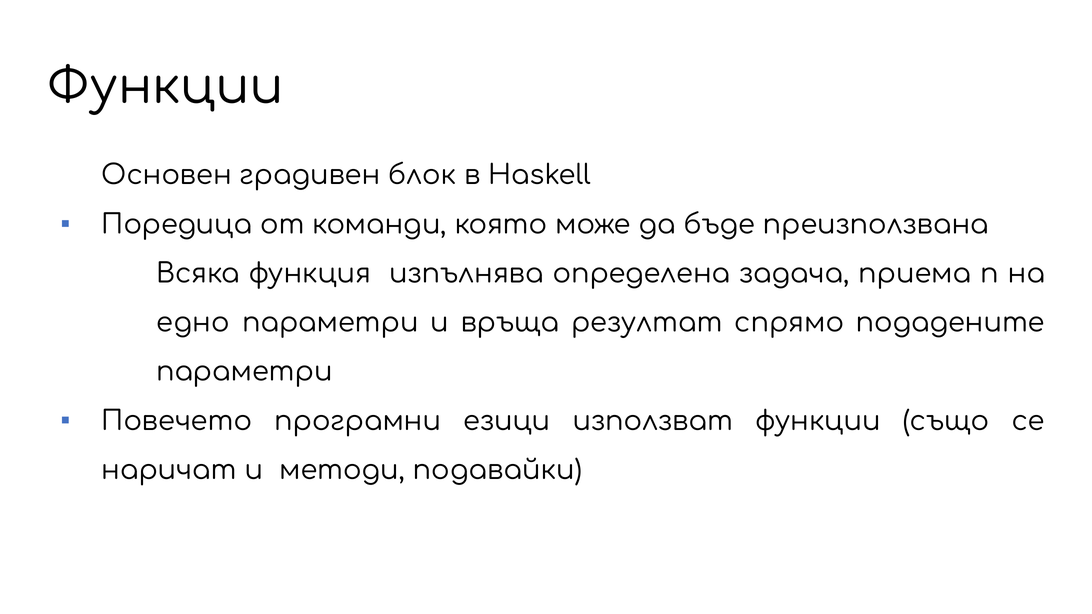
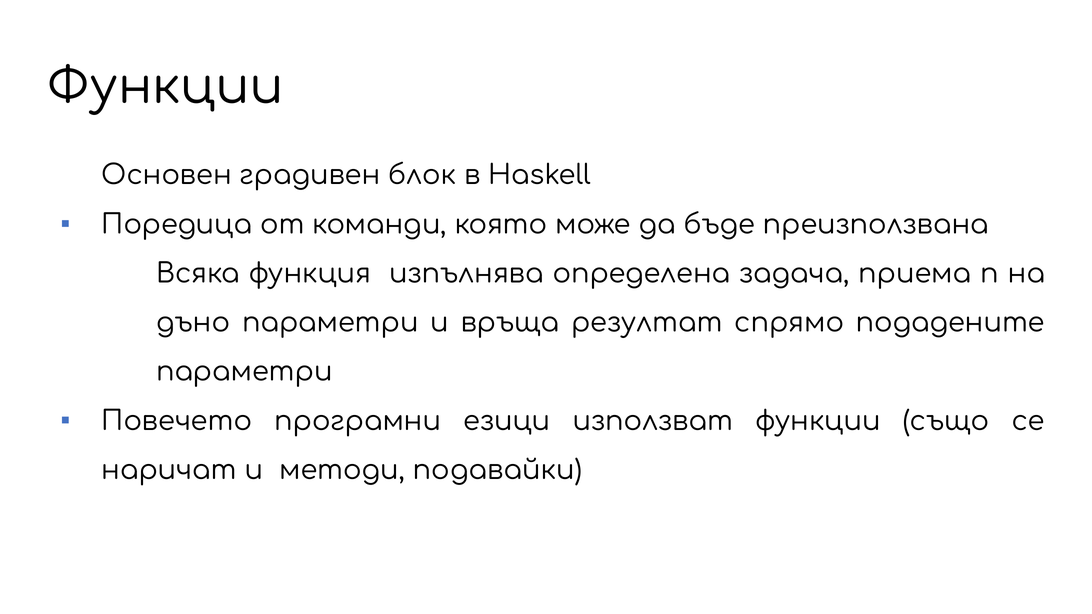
едно: едно -> дъно
